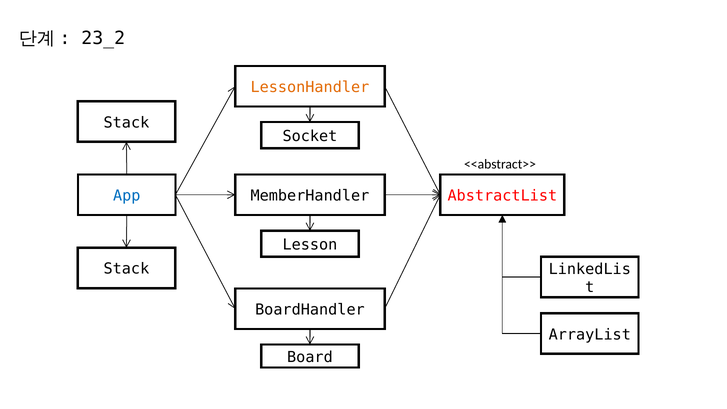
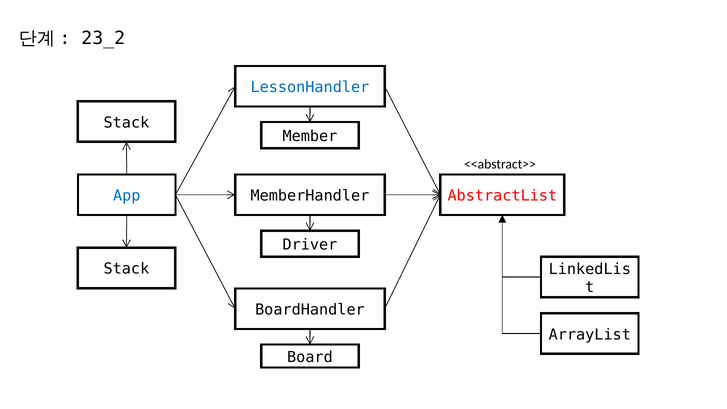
LessonHandler colour: orange -> blue
Socket: Socket -> Member
Lesson: Lesson -> Driver
